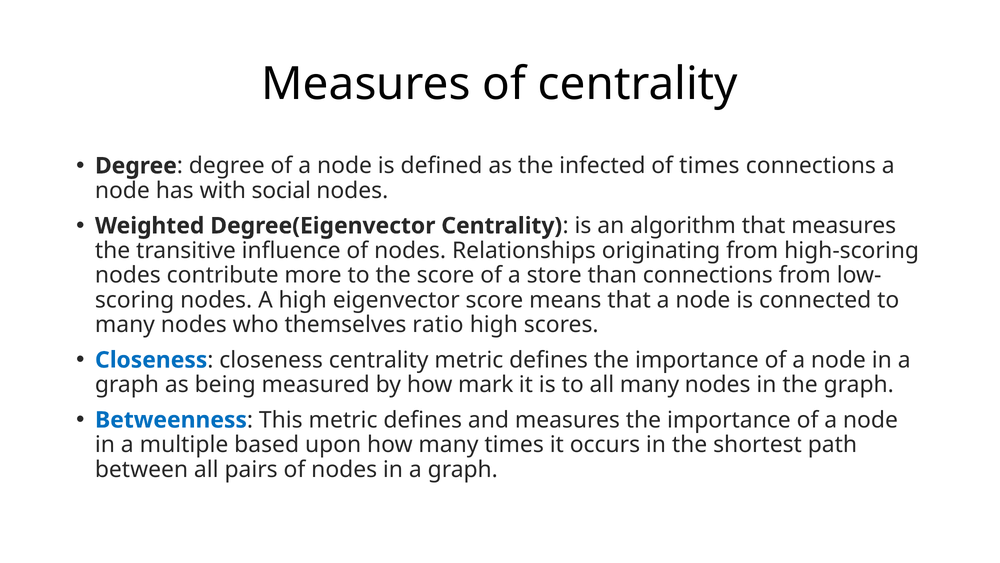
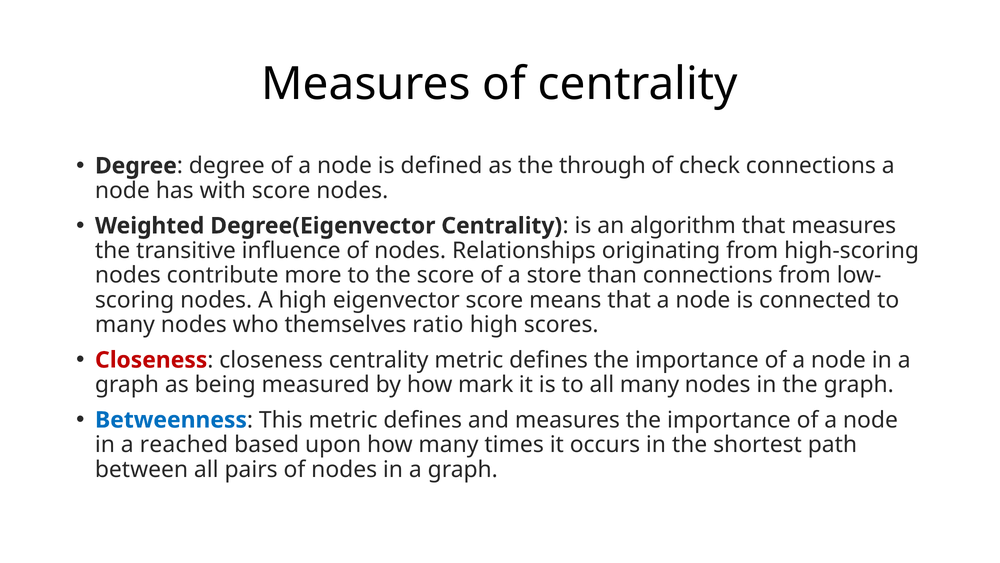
infected: infected -> through
of times: times -> check
with social: social -> score
Closeness at (151, 360) colour: blue -> red
multiple: multiple -> reached
